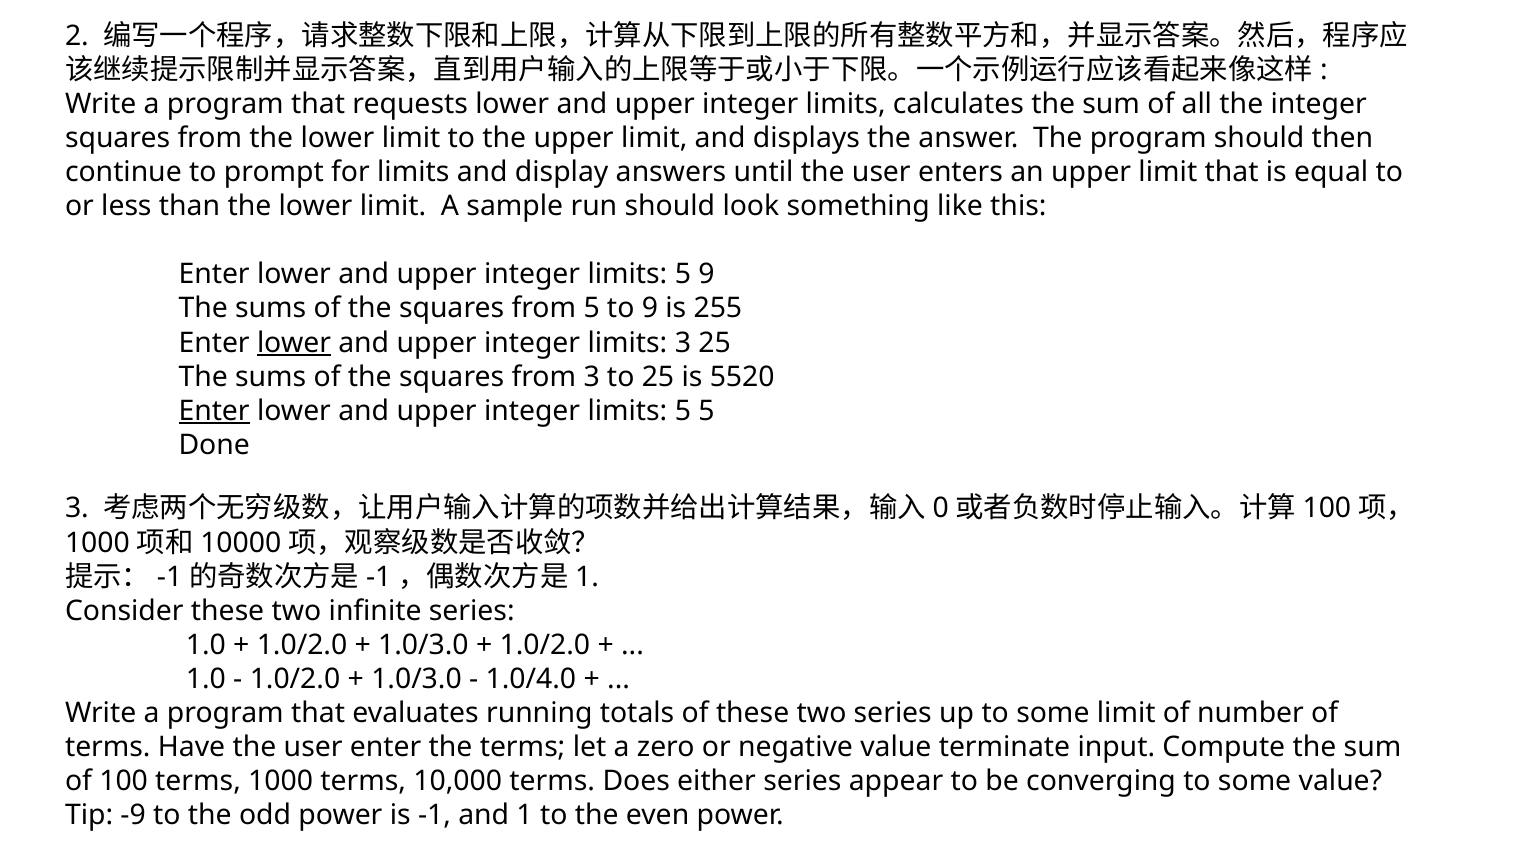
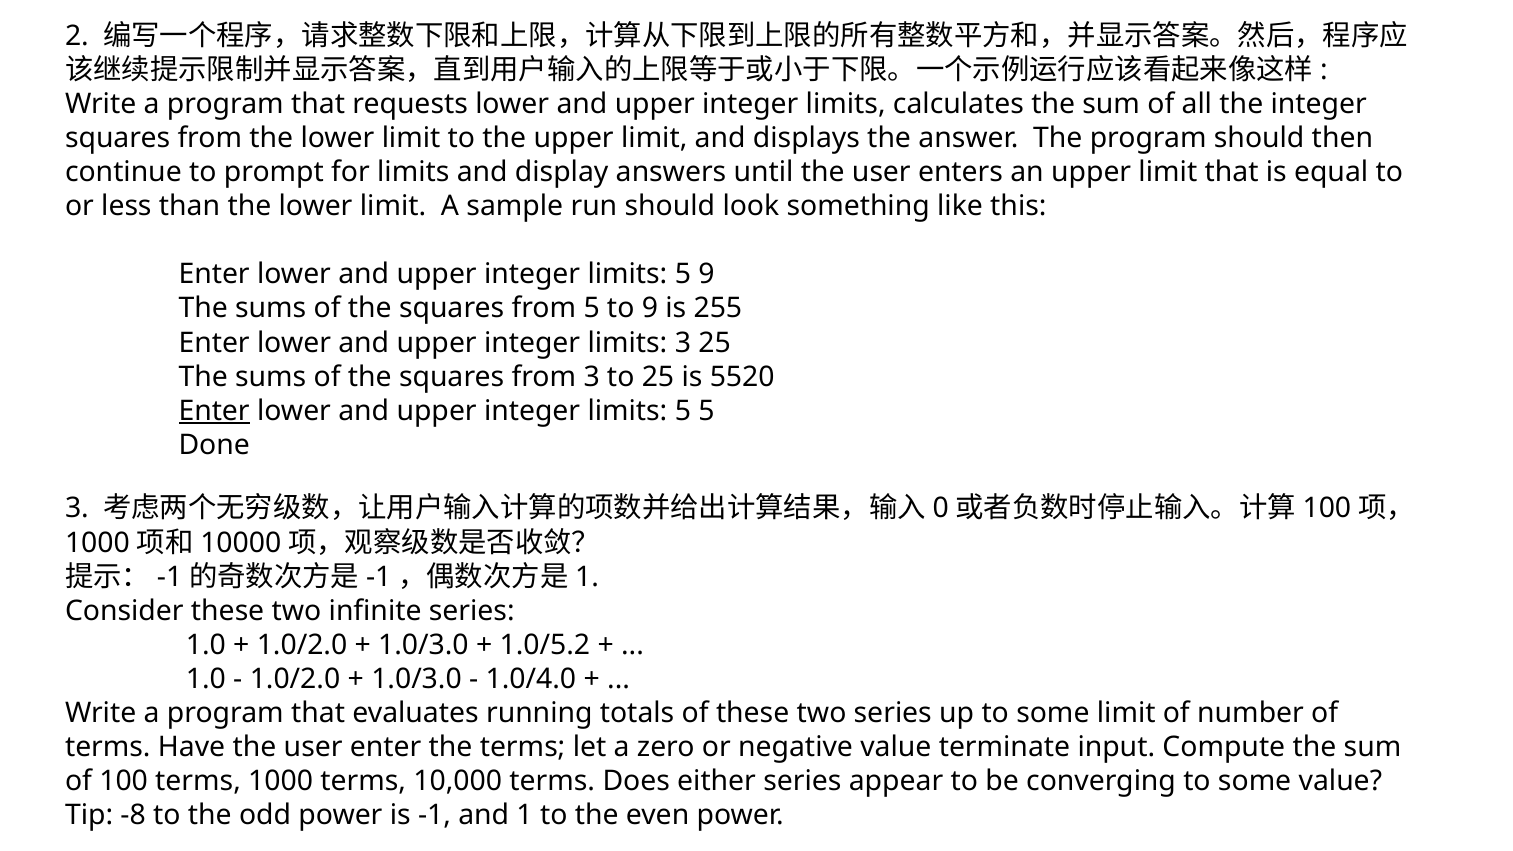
lower at (294, 343) underline: present -> none
1.0/2.0 at (545, 645): 1.0/2.0 -> 1.0/5.2
-9: -9 -> -8
